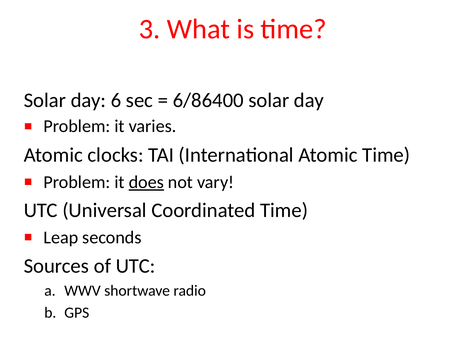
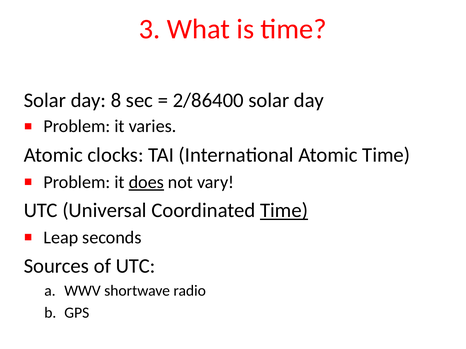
6: 6 -> 8
6/86400: 6/86400 -> 2/86400
Time at (284, 211) underline: none -> present
